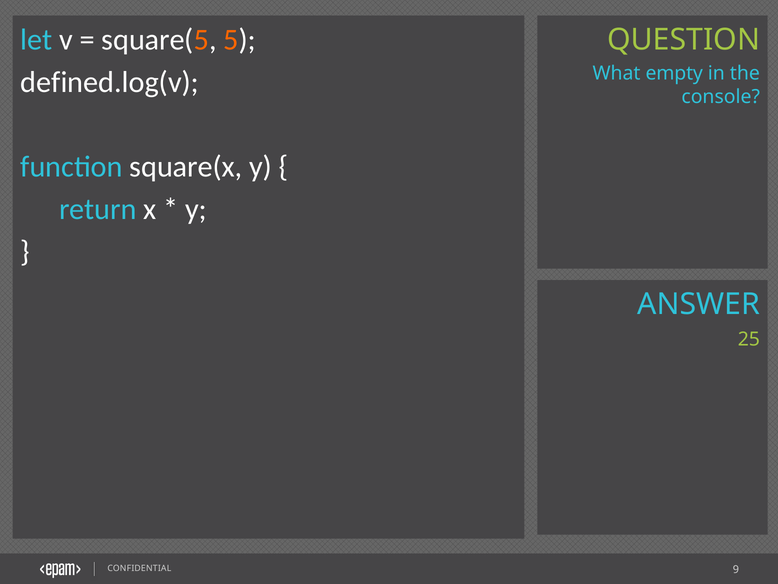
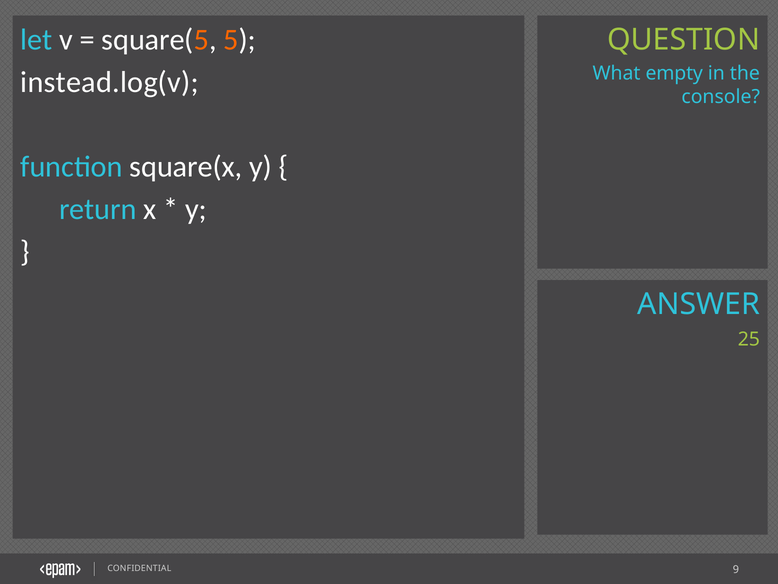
defined.log(v: defined.log(v -> instead.log(v
